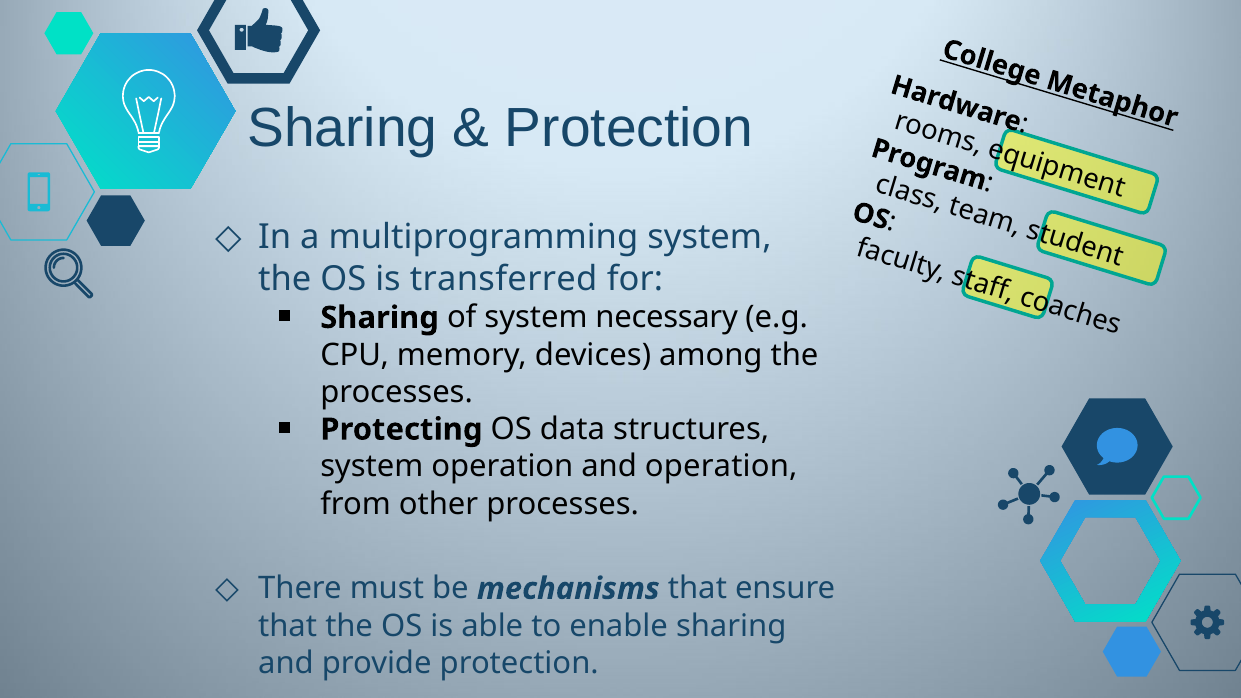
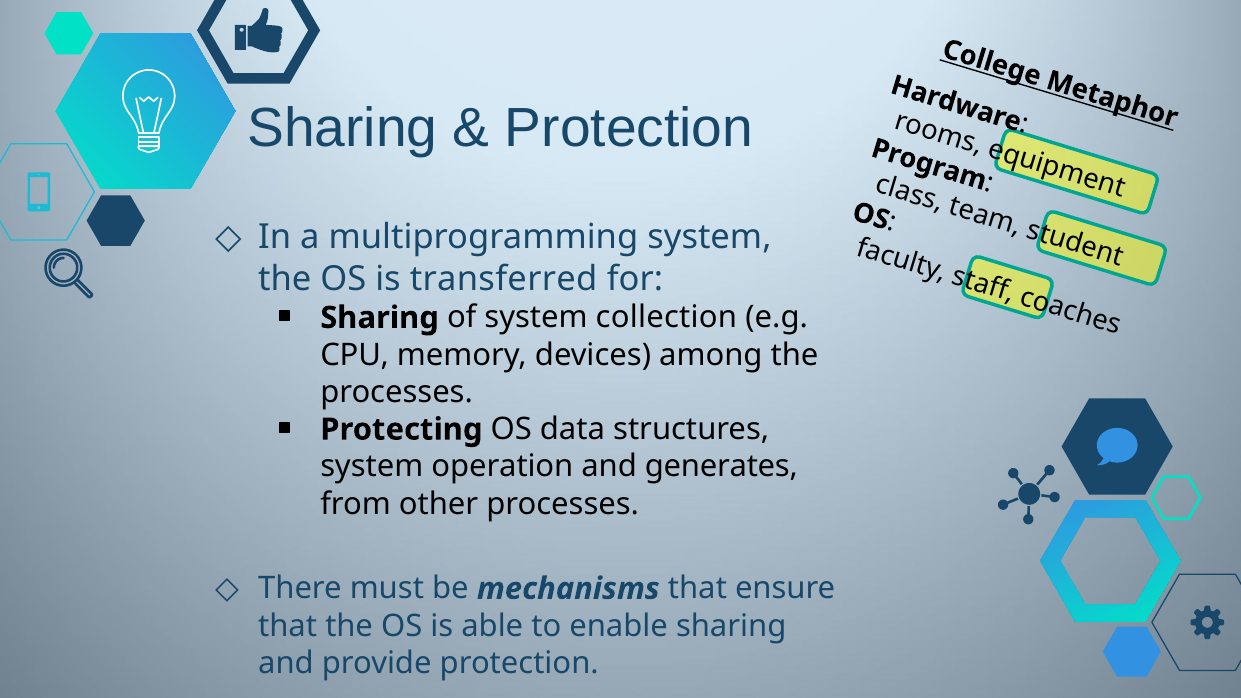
necessary: necessary -> collection
and operation: operation -> generates
